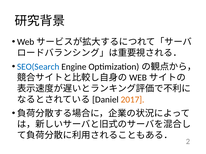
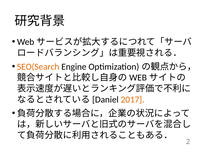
SEO(Search colour: blue -> orange
